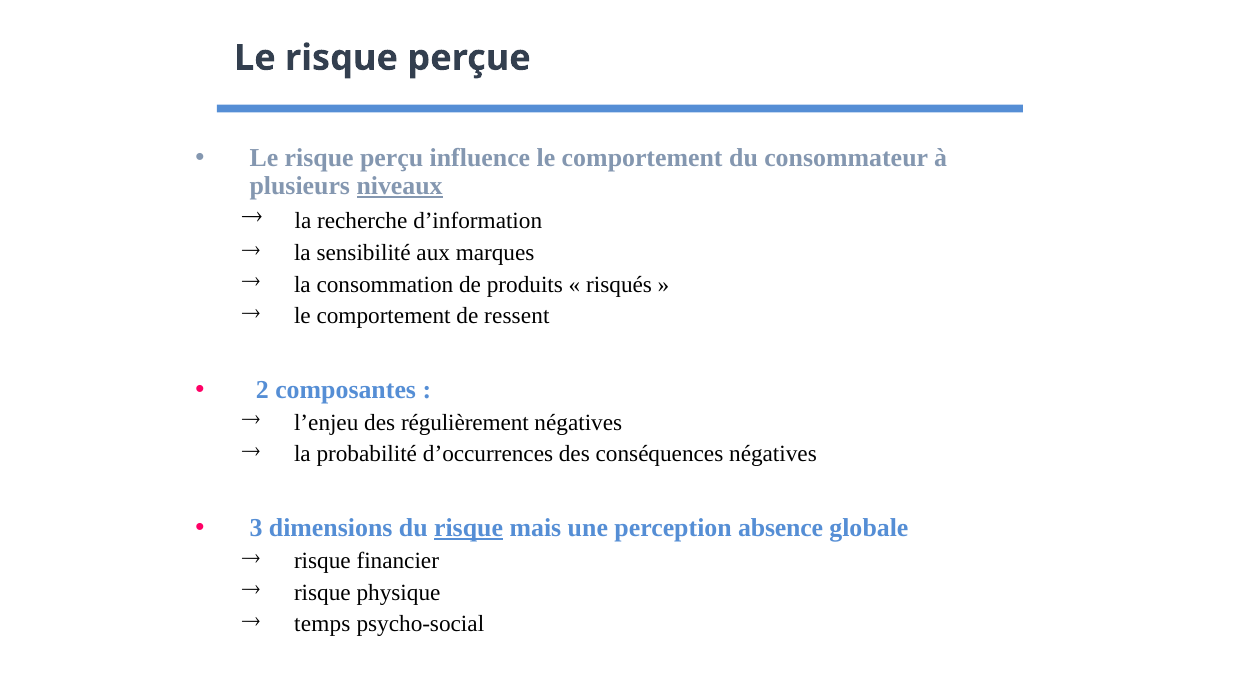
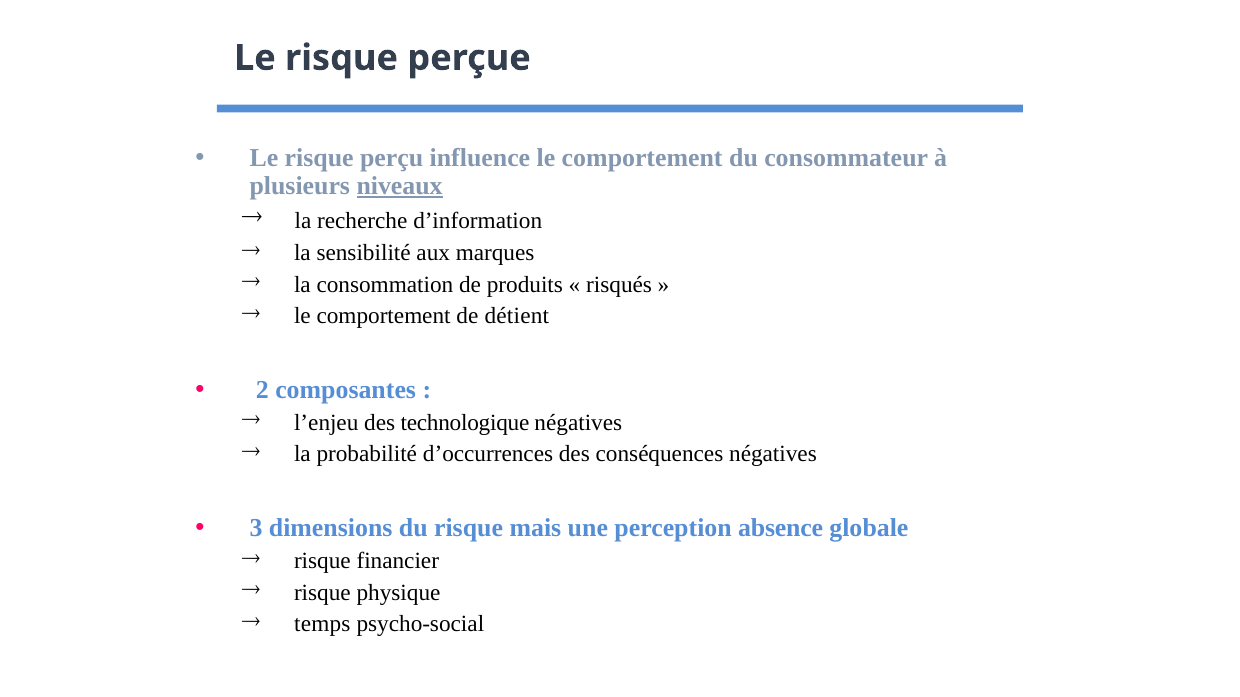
ressent: ressent -> détient
régulièrement: régulièrement -> technologique
risque at (469, 528) underline: present -> none
